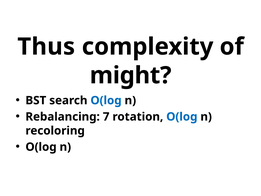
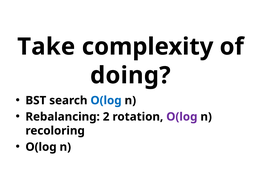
Thus: Thus -> Take
might: might -> doing
7: 7 -> 2
O(log at (182, 117) colour: blue -> purple
